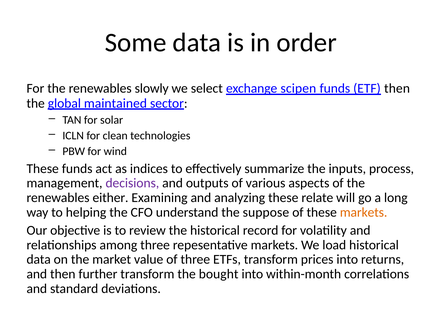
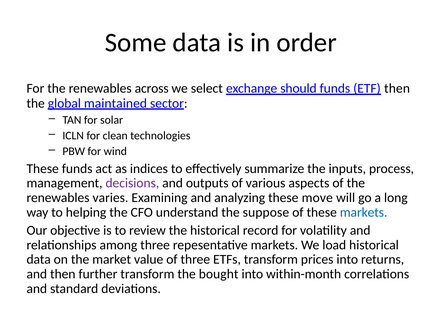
slowly: slowly -> across
scipen: scipen -> should
either: either -> varies
relate: relate -> move
markets at (364, 213) colour: orange -> blue
